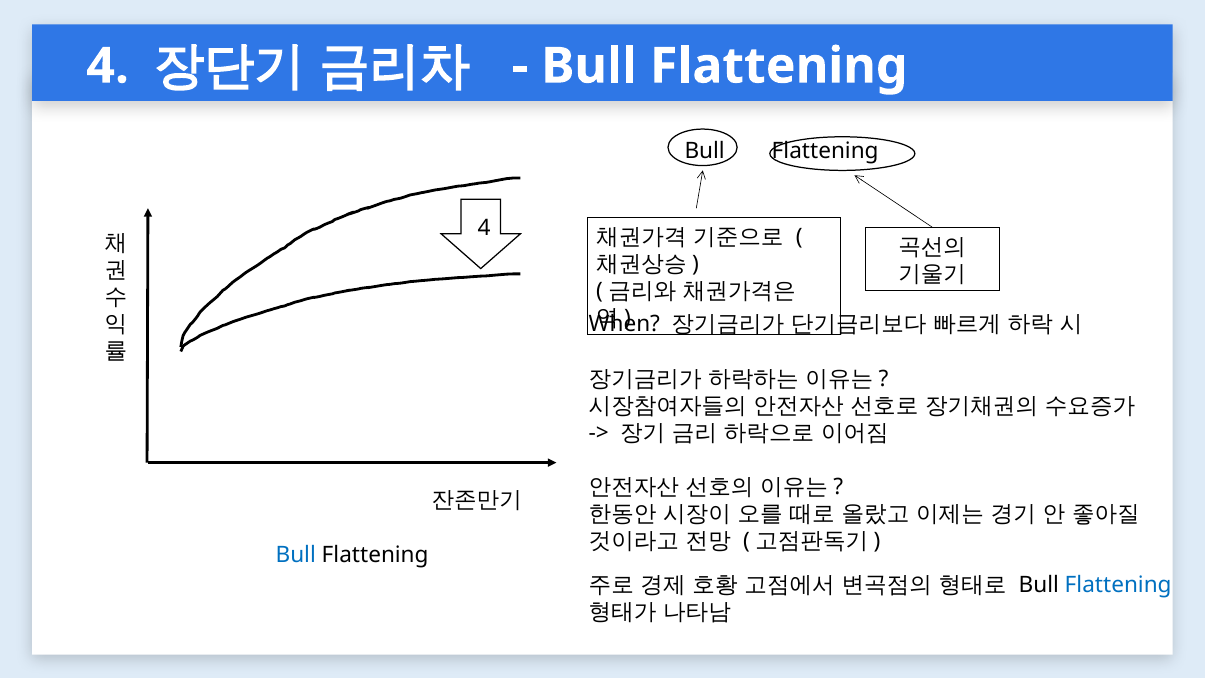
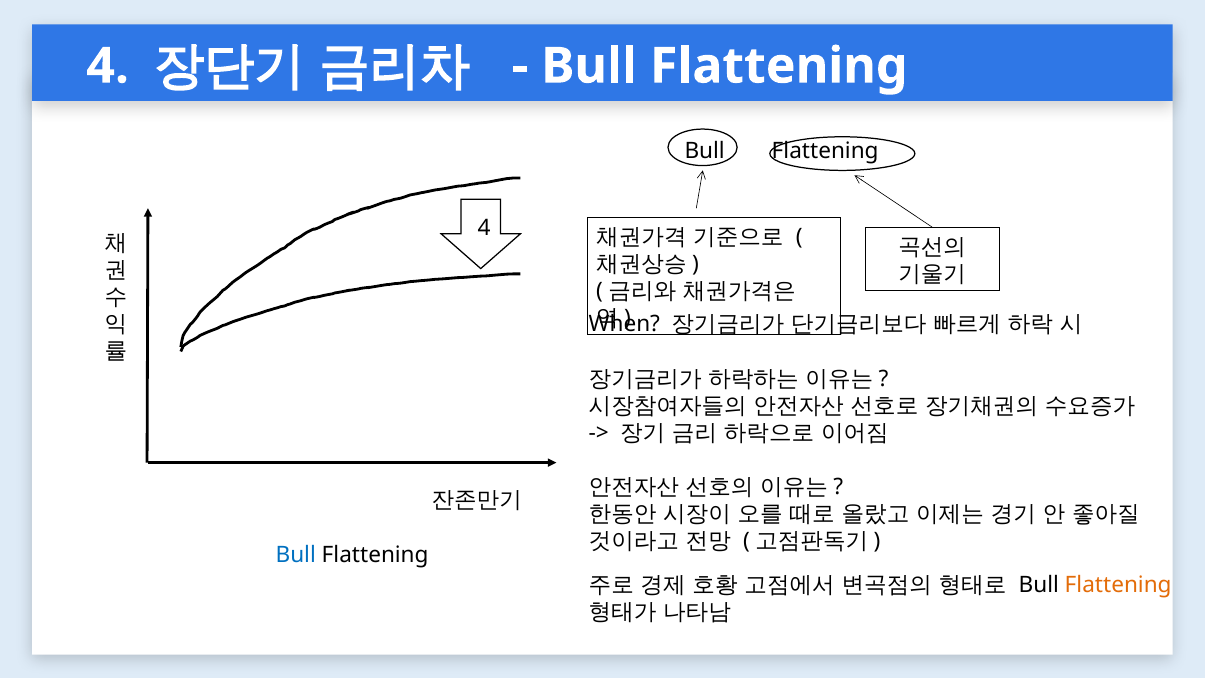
Flattening at (1118, 585) colour: blue -> orange
